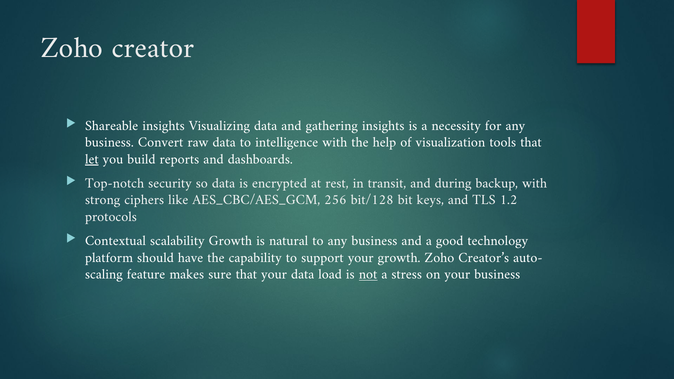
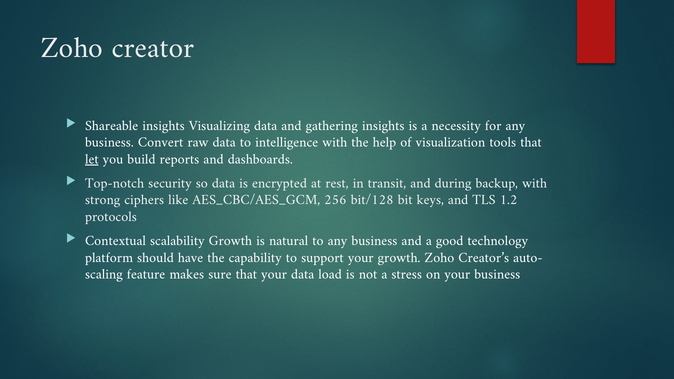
not underline: present -> none
